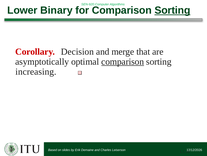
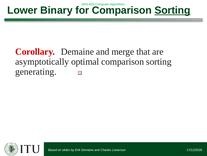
Corollary Decision: Decision -> Demaine
comparison at (123, 61) underline: present -> none
increasing: increasing -> generating
